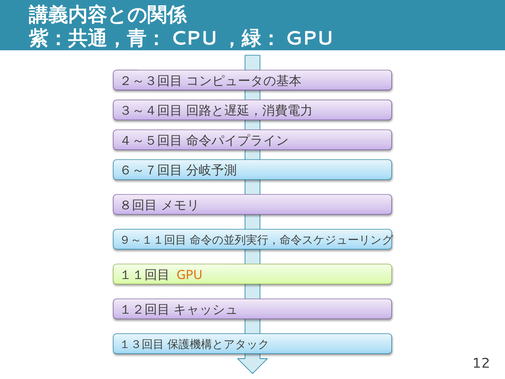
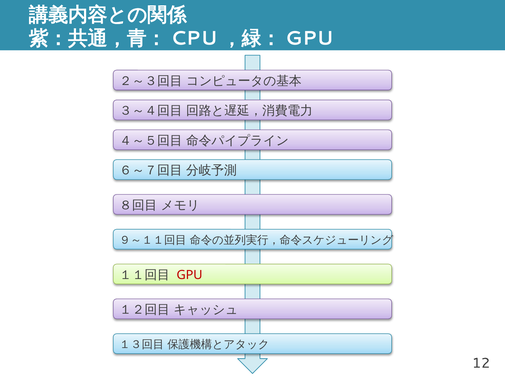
GPU colour: orange -> red
